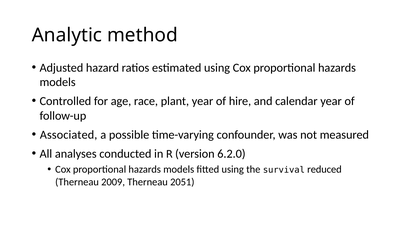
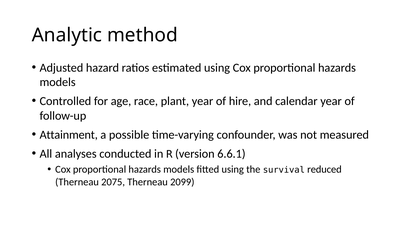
Associated: Associated -> Attainment
6.2.0: 6.2.0 -> 6.6.1
2009: 2009 -> 2075
2051: 2051 -> 2099
